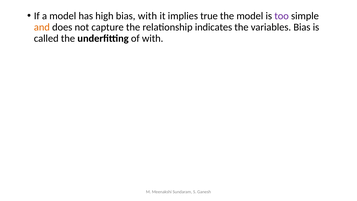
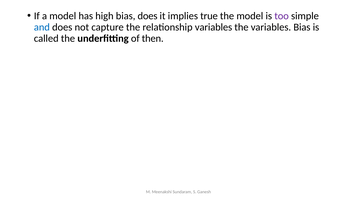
bias with: with -> does
and colour: orange -> blue
relationship indicates: indicates -> variables
of with: with -> then
